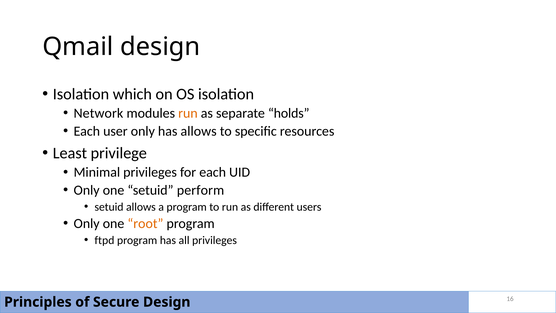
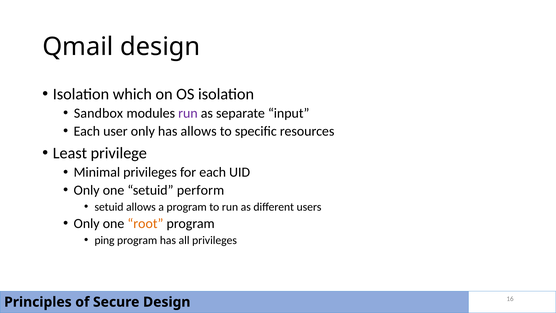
Network: Network -> Sandbox
run at (188, 113) colour: orange -> purple
holds: holds -> input
ftpd: ftpd -> ping
